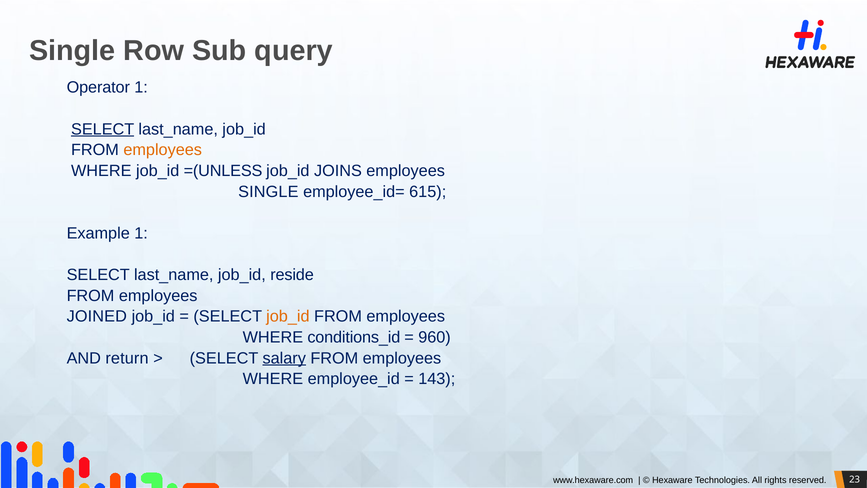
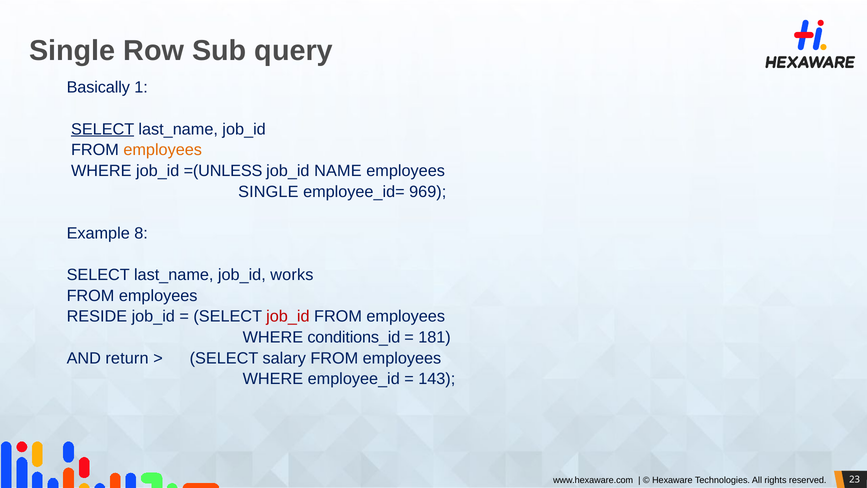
Operator: Operator -> Basically
JOINS: JOINS -> NAME
615: 615 -> 969
Example 1: 1 -> 8
reside: reside -> works
JOINED: JOINED -> RESIDE
job_id at (288, 316) colour: orange -> red
960: 960 -> 181
salary underline: present -> none
